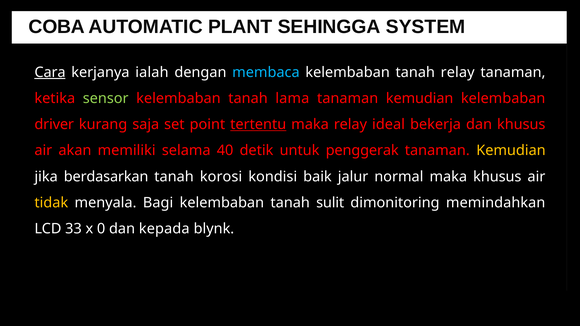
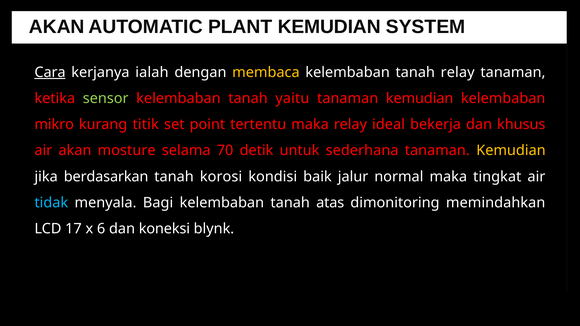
COBA at (57, 27): COBA -> AKAN
PLANT SEHINGGA: SEHINGGA -> KEMUDIAN
membaca colour: light blue -> yellow
lama: lama -> yaitu
driver: driver -> mikro
saja: saja -> titik
tertentu underline: present -> none
memiliki: memiliki -> mosture
40: 40 -> 70
penggerak: penggerak -> sederhana
maka khusus: khusus -> tingkat
tidak colour: yellow -> light blue
sulit: sulit -> atas
33: 33 -> 17
0: 0 -> 6
kepada: kepada -> koneksi
